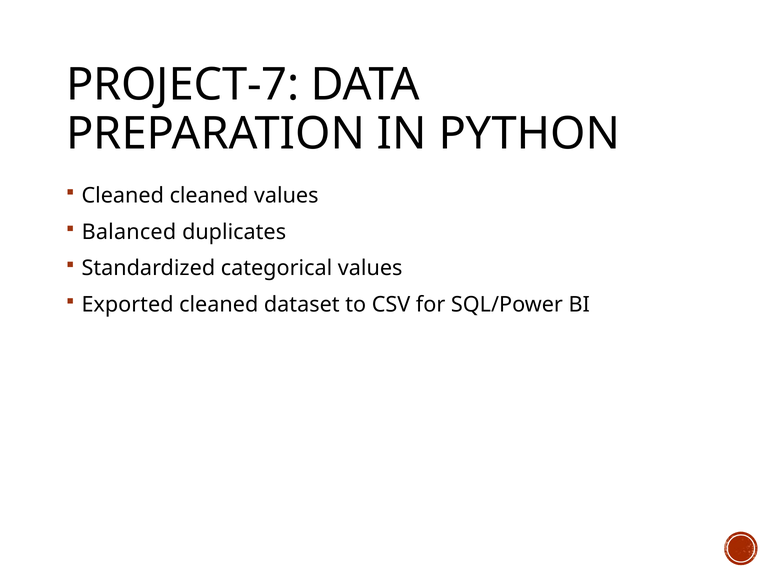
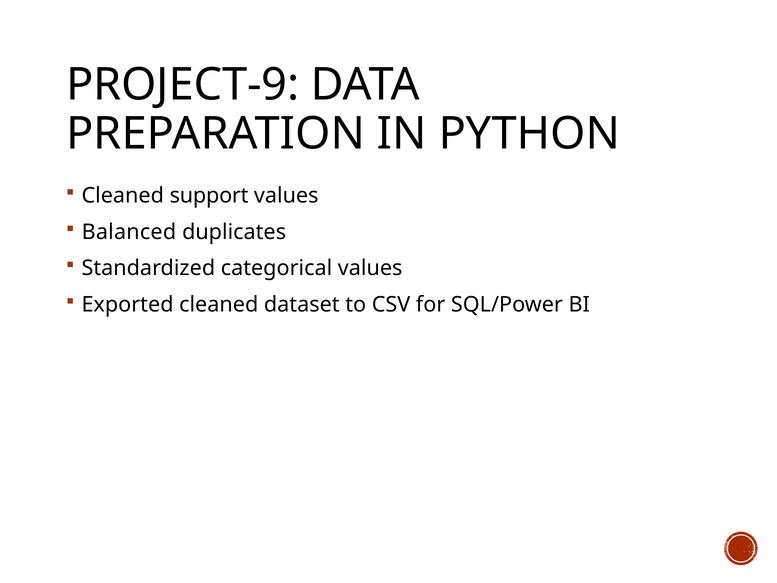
PROJECT-7: PROJECT-7 -> PROJECT-9
Cleaned cleaned: cleaned -> support
